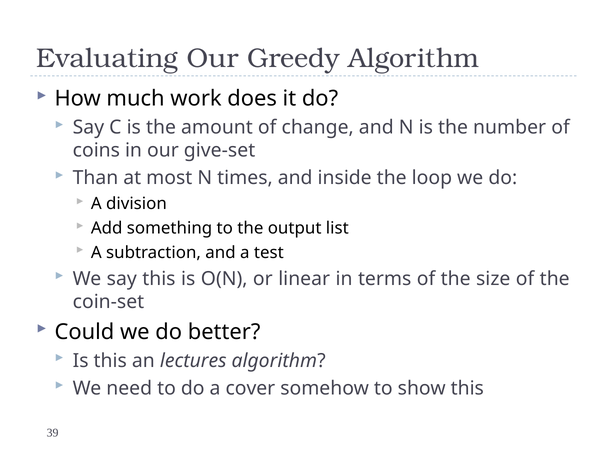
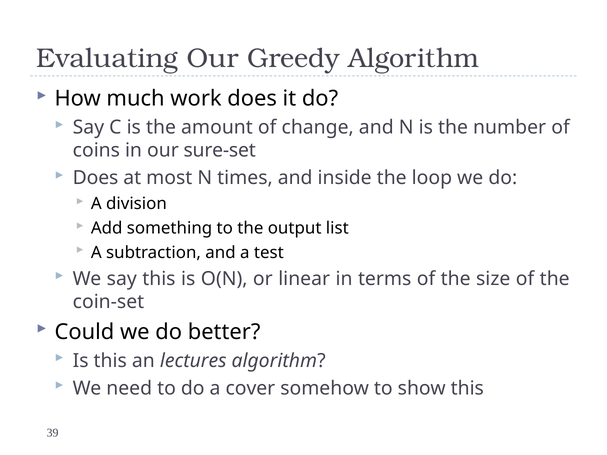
give-set: give-set -> sure-set
Than at (95, 178): Than -> Does
